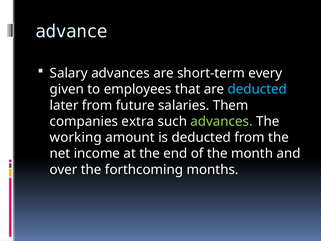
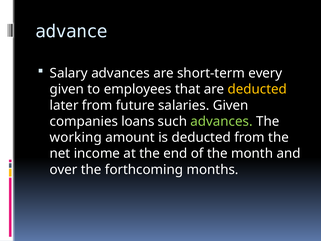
deducted at (257, 89) colour: light blue -> yellow
salaries Them: Them -> Given
extra: extra -> loans
